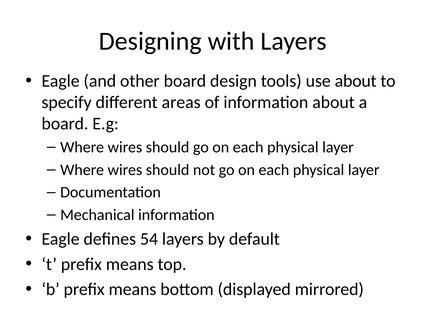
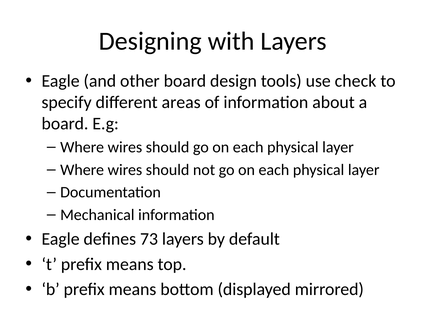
use about: about -> check
54: 54 -> 73
